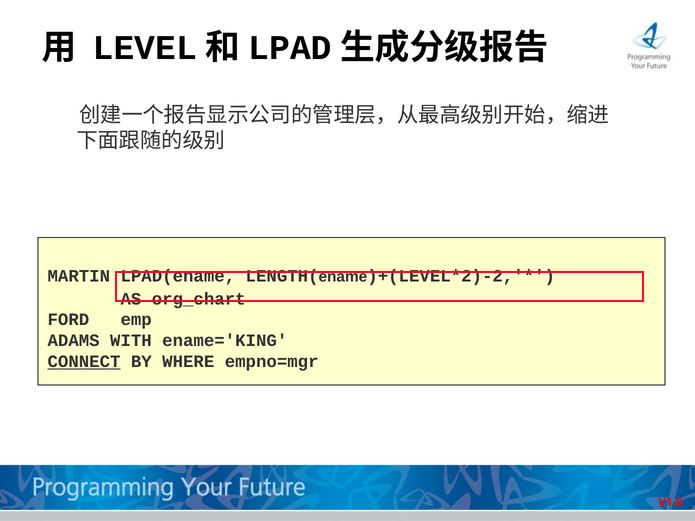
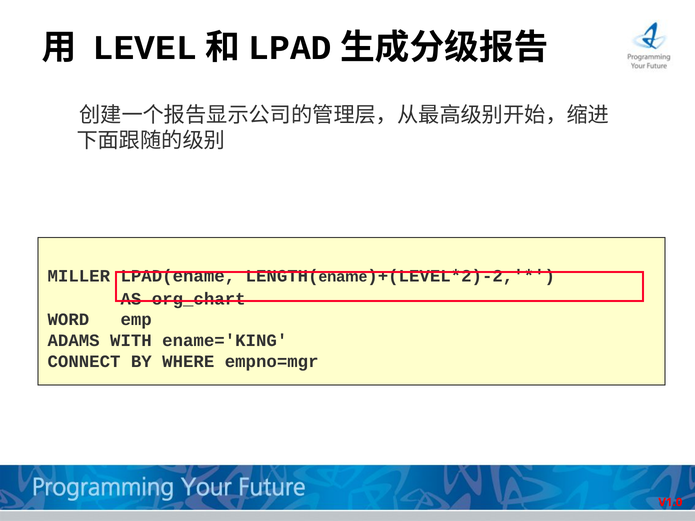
MARTIN: MARTIN -> MILLER
FORD: FORD -> WORD
CONNECT underline: present -> none
